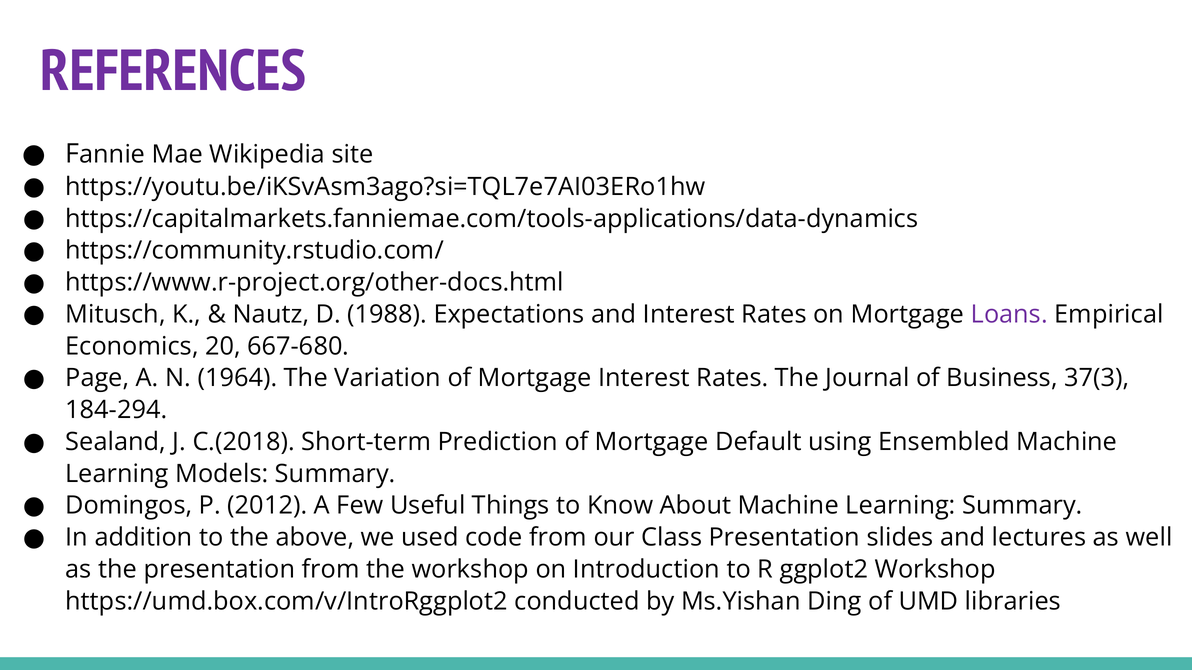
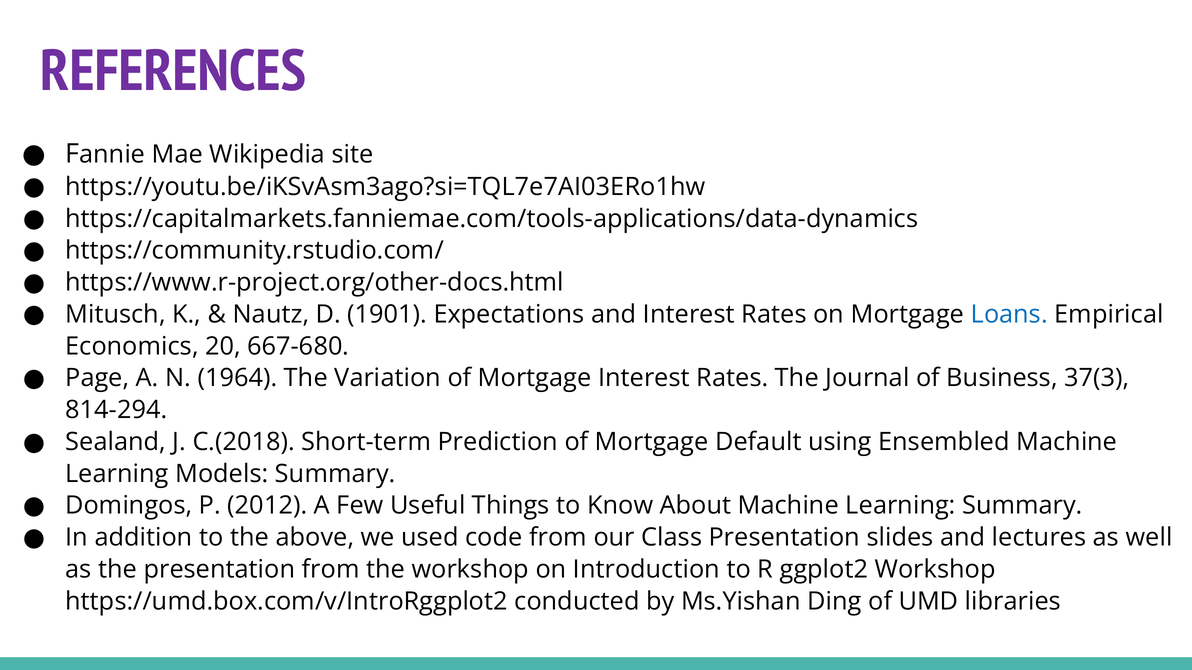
1988: 1988 -> 1901
Loans colour: purple -> blue
184-294: 184-294 -> 814-294
